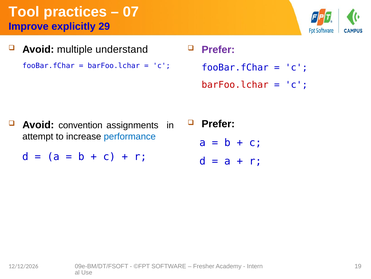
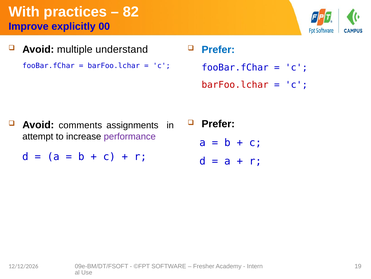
Tool: Tool -> With
07: 07 -> 82
29: 29 -> 00
Prefer at (218, 50) colour: purple -> blue
convention: convention -> comments
performance colour: blue -> purple
